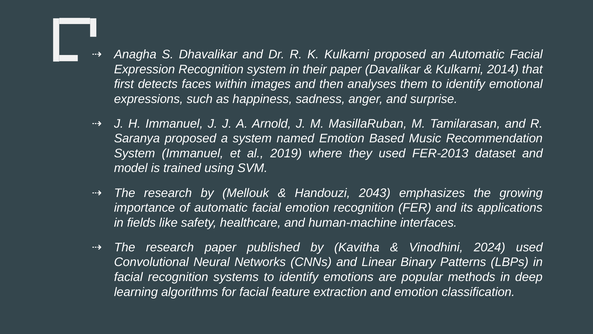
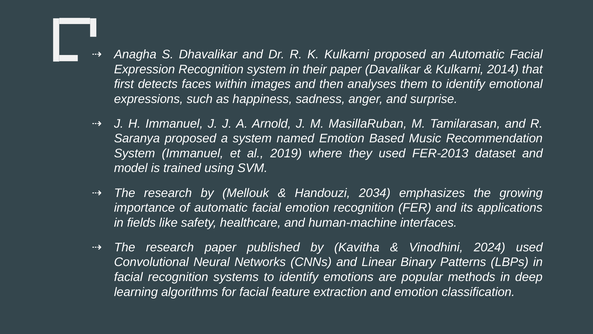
2043: 2043 -> 2034
